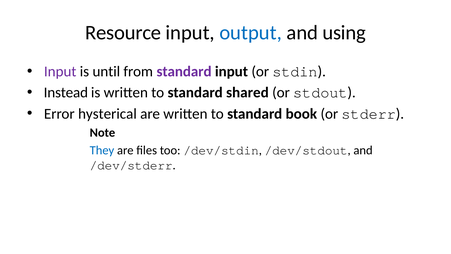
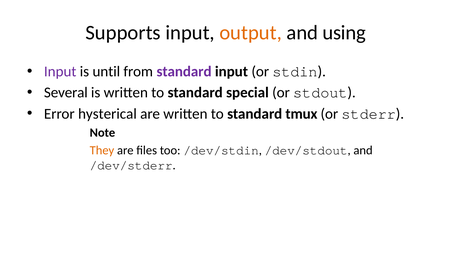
Resource: Resource -> Supports
output colour: blue -> orange
Instead: Instead -> Several
shared: shared -> special
book: book -> tmux
They colour: blue -> orange
